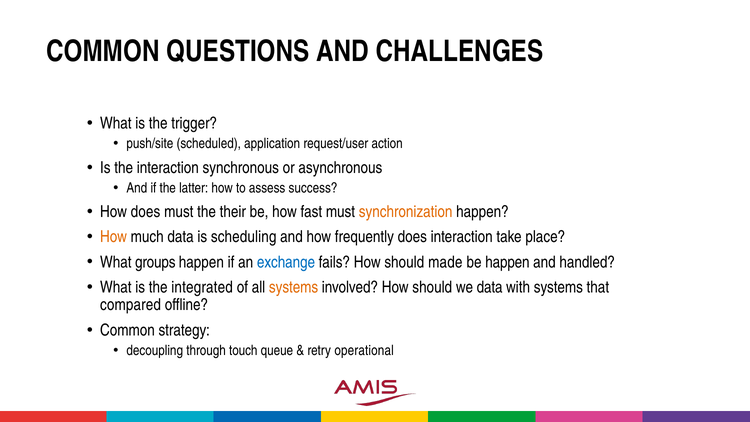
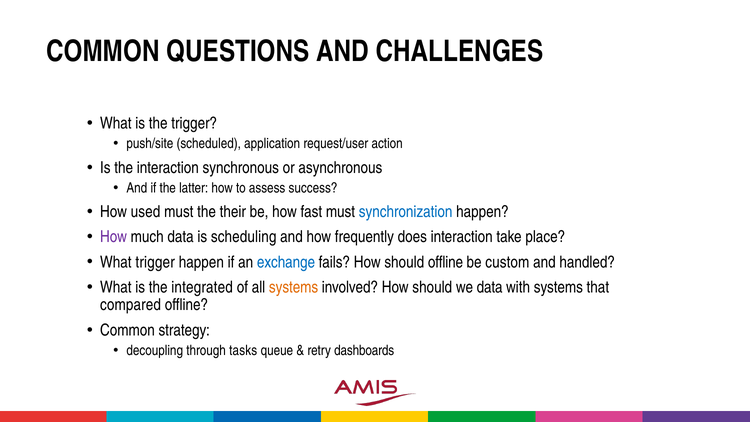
How does: does -> used
synchronization colour: orange -> blue
How at (114, 237) colour: orange -> purple
What groups: groups -> trigger
should made: made -> offline
be happen: happen -> custom
touch: touch -> tasks
operational: operational -> dashboards
